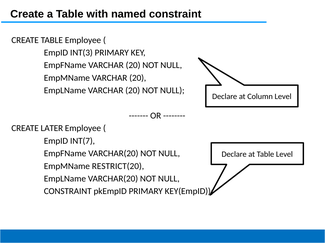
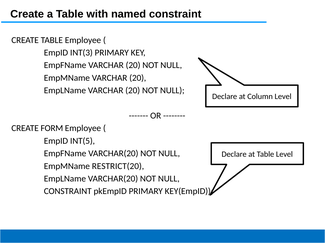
LATER: LATER -> FORM
INT(7: INT(7 -> INT(5
